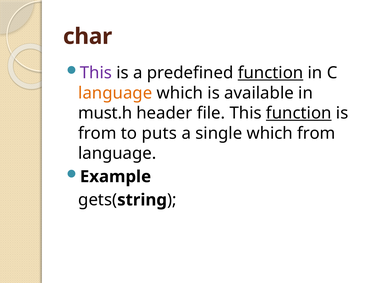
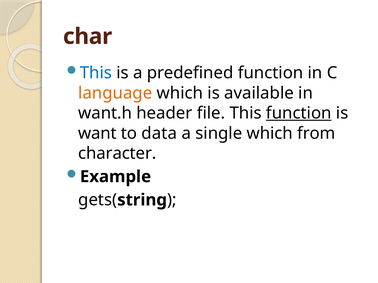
This at (96, 73) colour: purple -> blue
function at (271, 73) underline: present -> none
must.h: must.h -> want.h
from at (97, 133): from -> want
puts: puts -> data
language at (117, 154): language -> character
